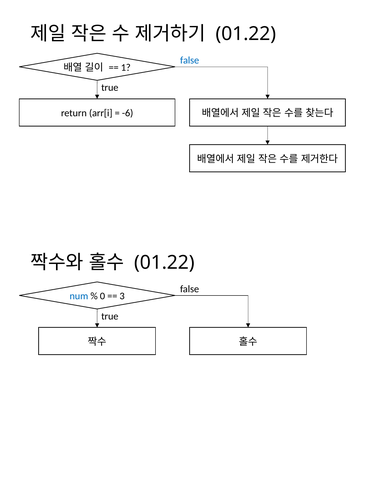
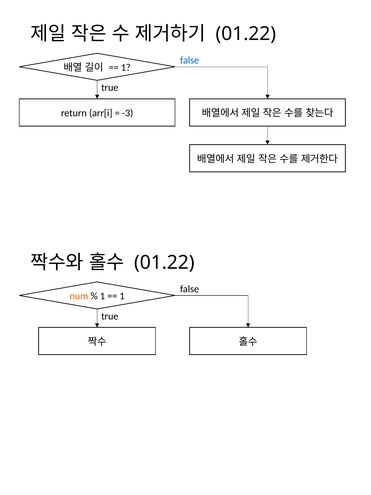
-6: -6 -> -3
num colour: blue -> orange
0 at (102, 296): 0 -> 1
3 at (122, 296): 3 -> 1
